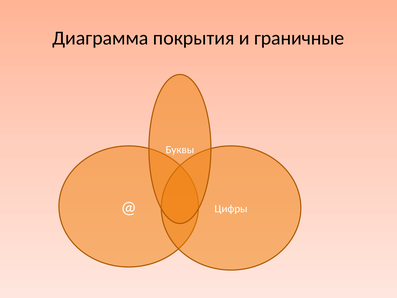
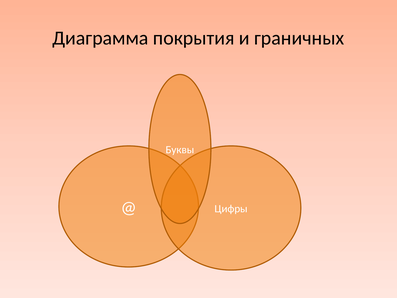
граничные: граничные -> граничных
